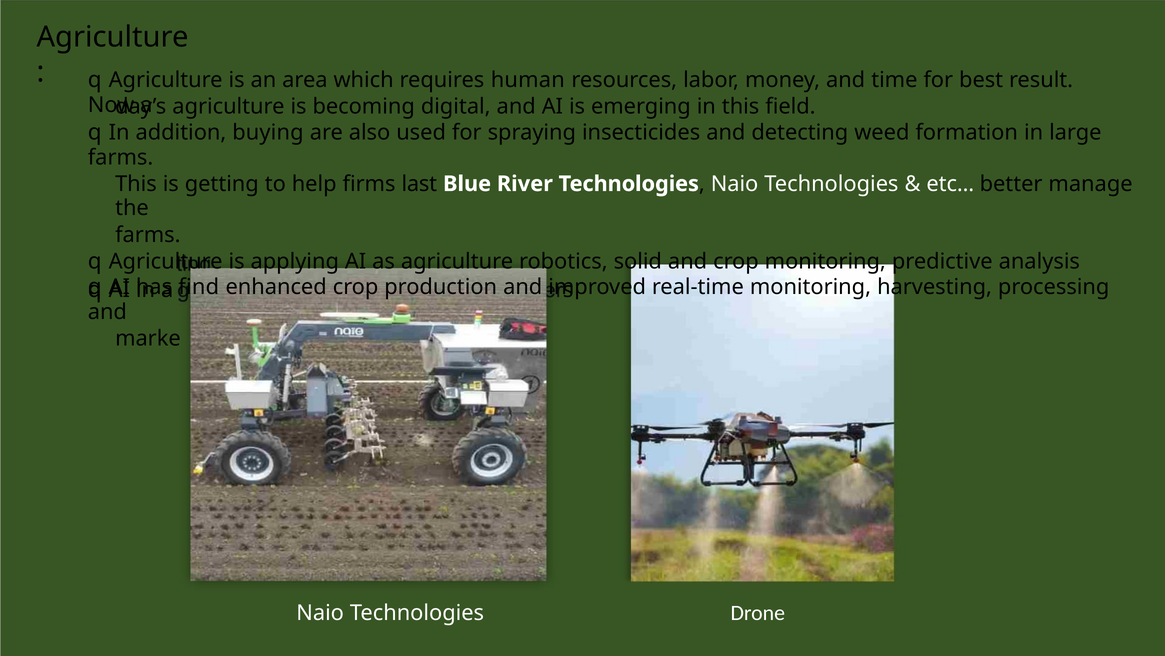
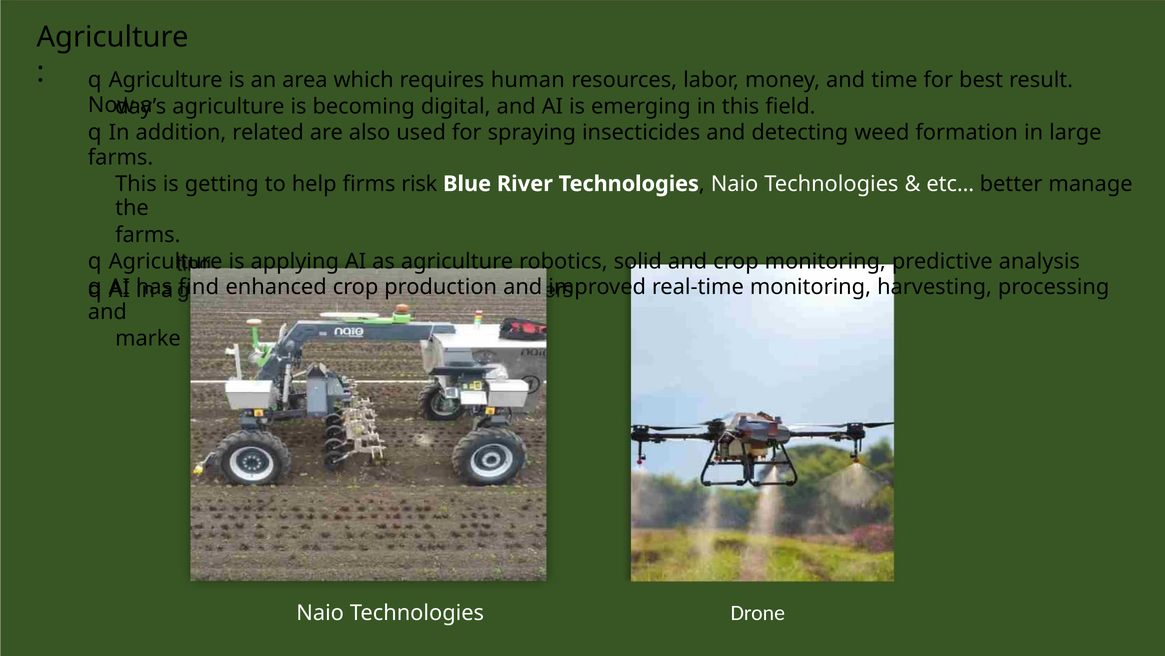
buying: buying -> related
last: last -> risk
